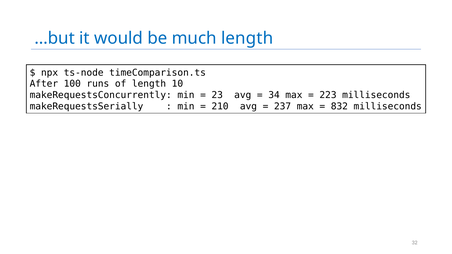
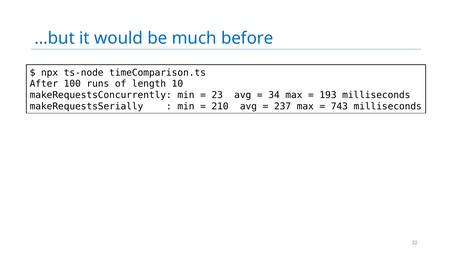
much length: length -> before
223: 223 -> 193
832: 832 -> 743
